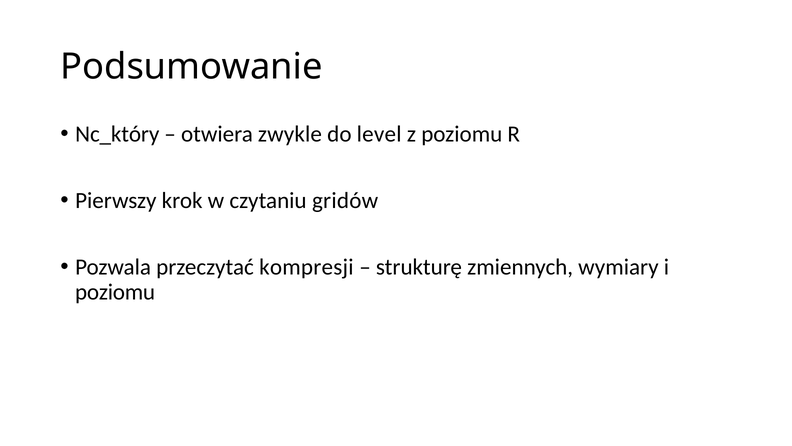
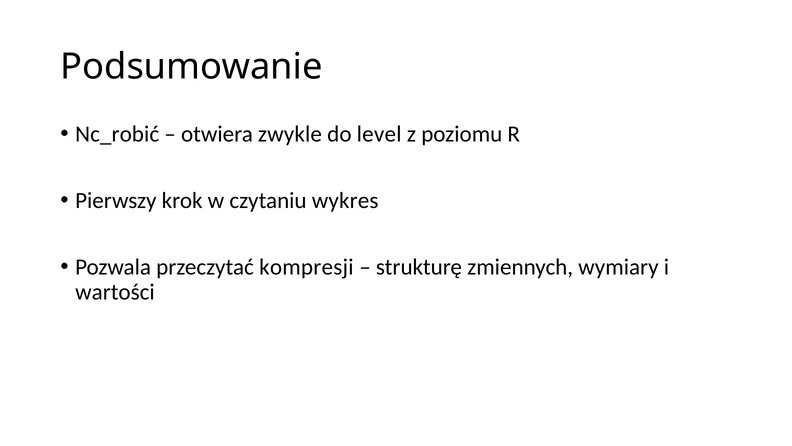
Nc_który: Nc_który -> Nc_robić
gridów: gridów -> wykres
poziomu at (115, 292): poziomu -> wartości
